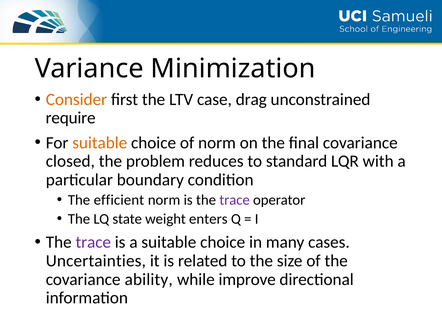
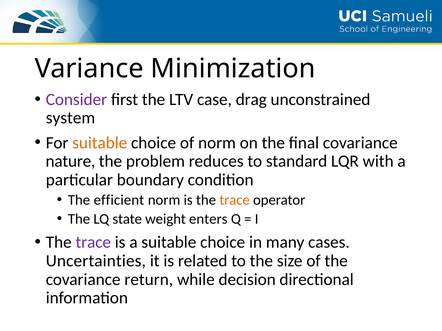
Consider colour: orange -> purple
require: require -> system
closed: closed -> nature
trace at (235, 200) colour: purple -> orange
ability: ability -> return
improve: improve -> decision
